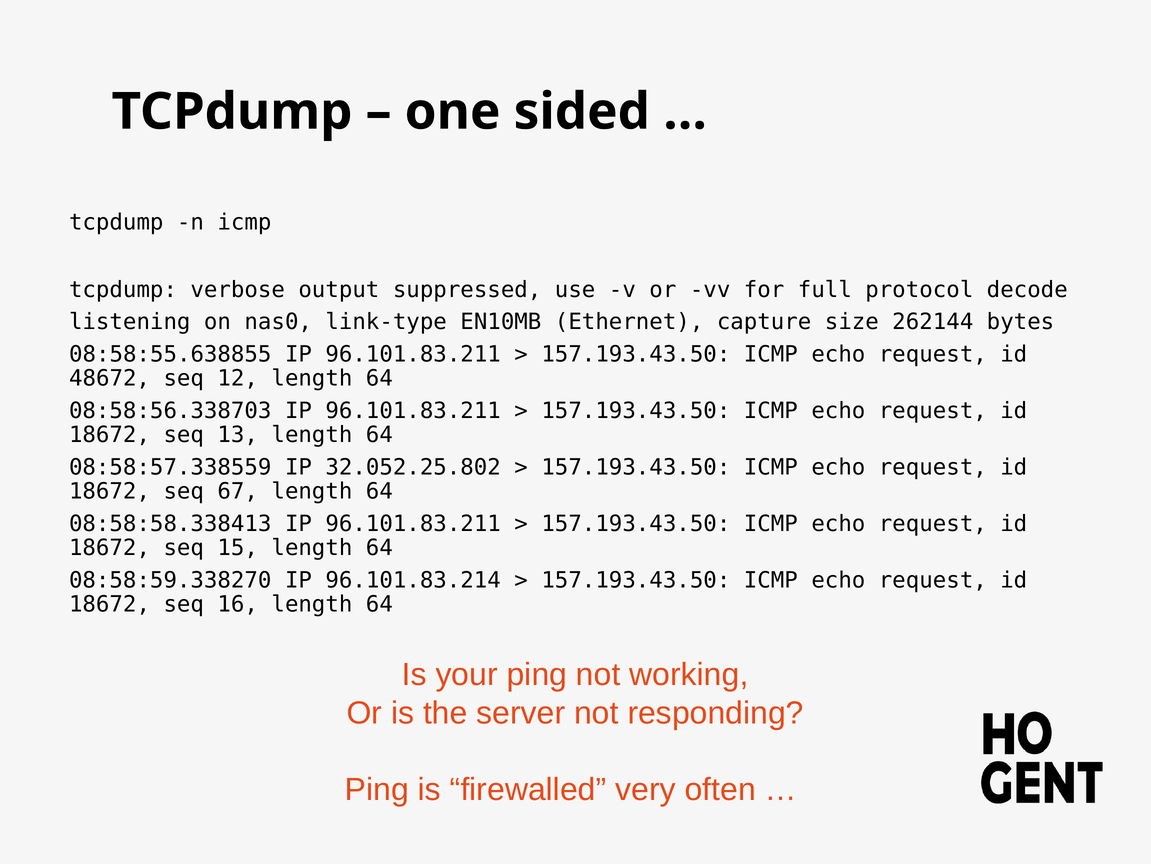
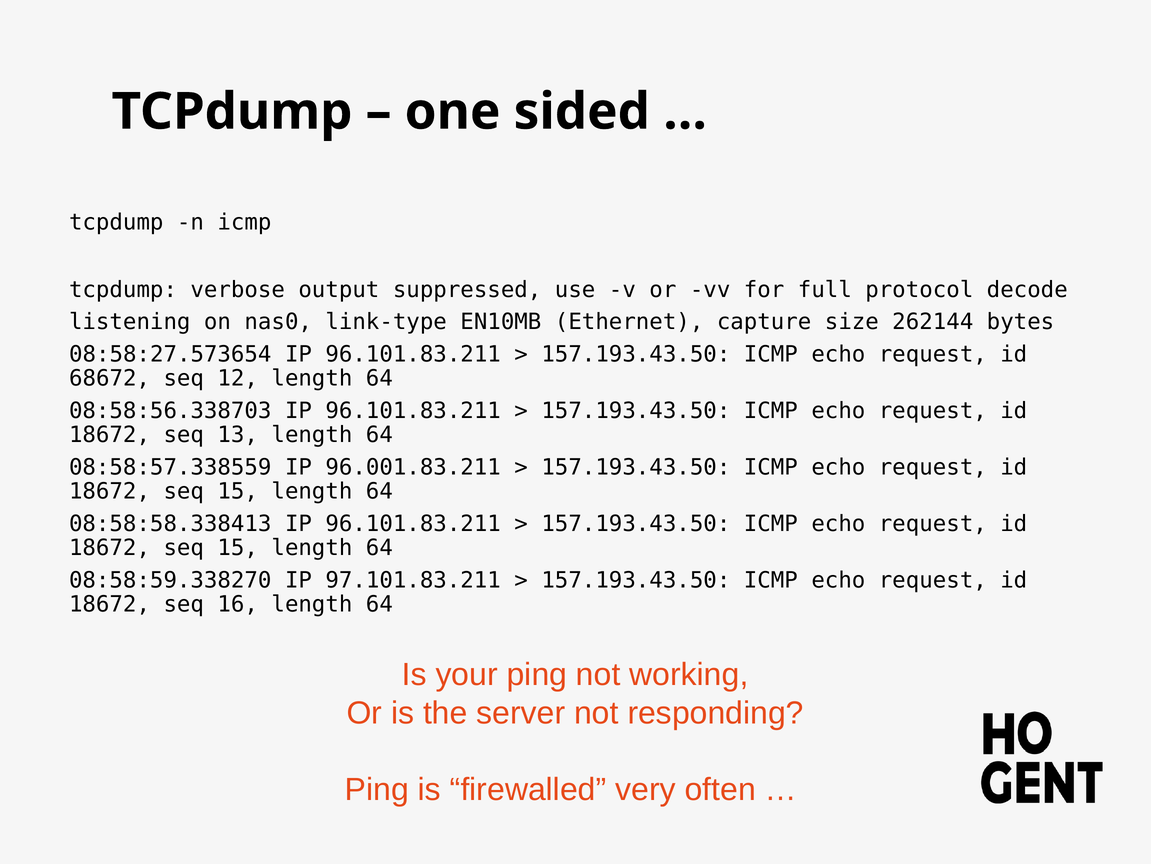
08:58:55.638855: 08:58:55.638855 -> 08:58:27.573654
48672: 48672 -> 68672
32.052.25.802: 32.052.25.802 -> 96.001.83.211
67 at (238, 491): 67 -> 15
96.101.83.214: 96.101.83.214 -> 97.101.83.211
